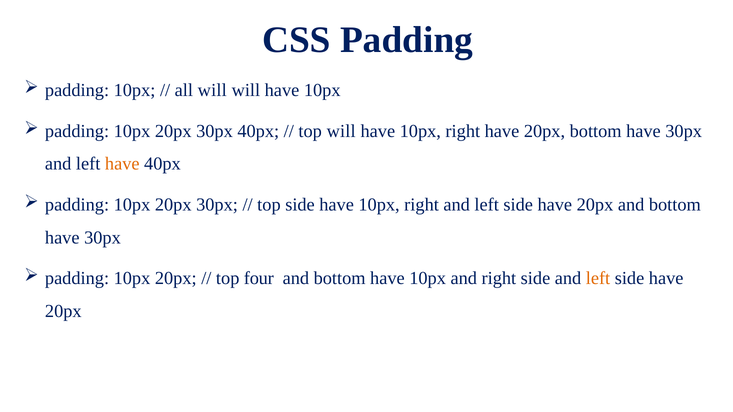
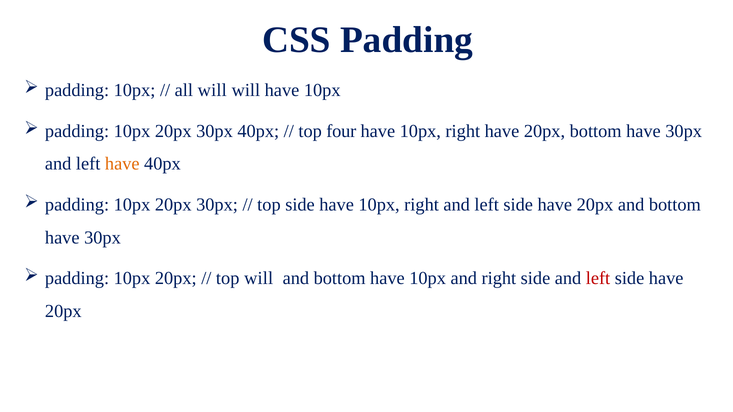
top will: will -> four
top four: four -> will
left at (598, 278) colour: orange -> red
